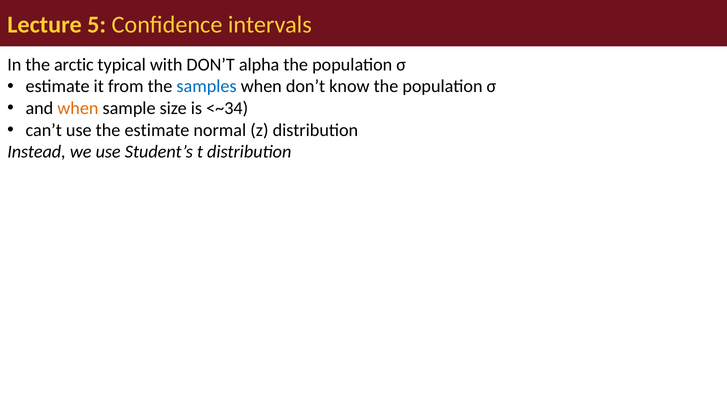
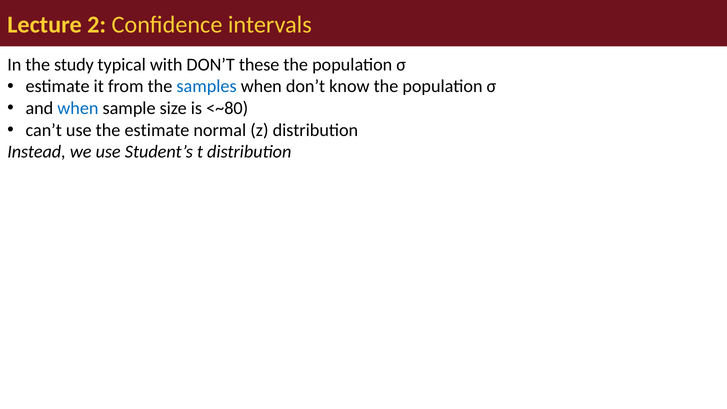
5: 5 -> 2
arctic: arctic -> study
alpha: alpha -> these
when at (78, 108) colour: orange -> blue
<~34: <~34 -> <~80
